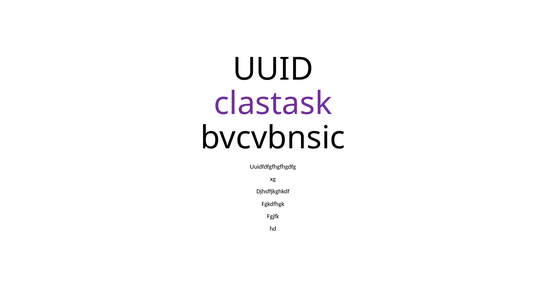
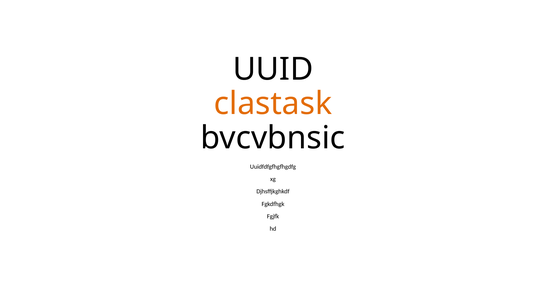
clastask colour: purple -> orange
